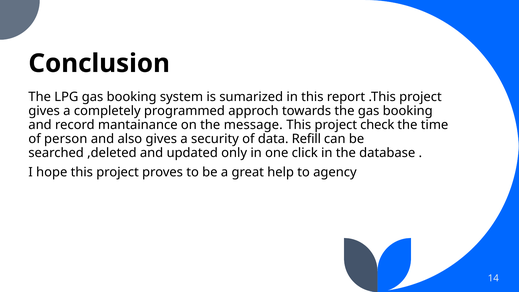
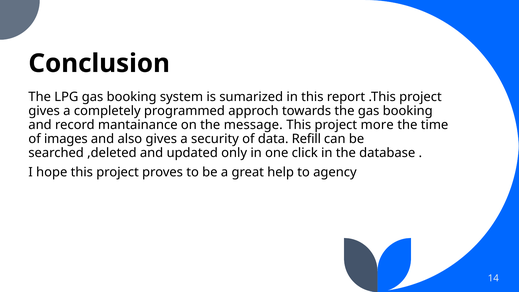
check: check -> more
person: person -> images
